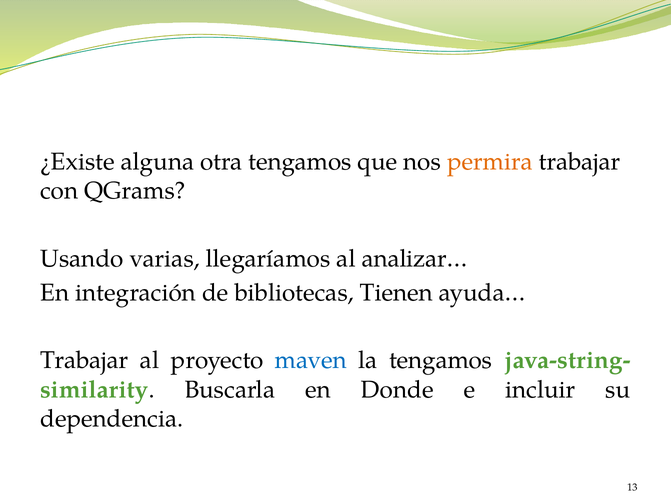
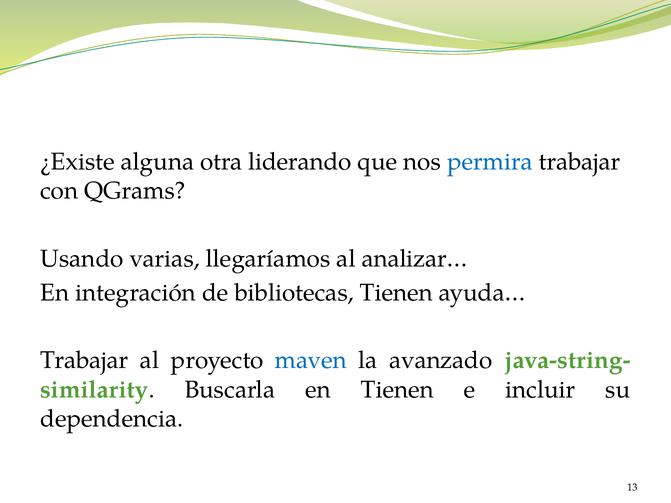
otra tengamos: tengamos -> liderando
permira colour: orange -> blue
la tengamos: tengamos -> avanzado
en Donde: Donde -> Tienen
